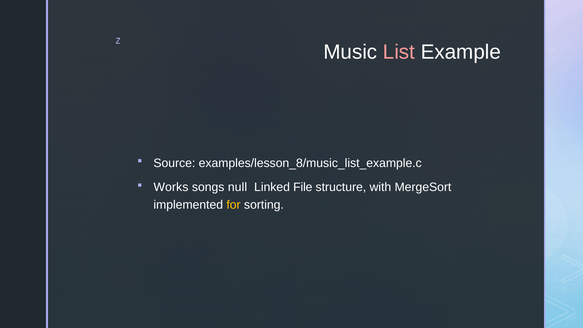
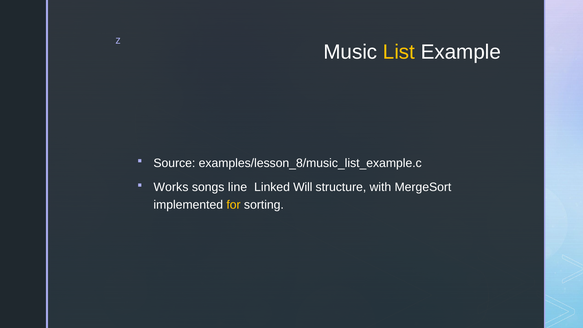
List colour: pink -> yellow
null: null -> line
File: File -> Will
